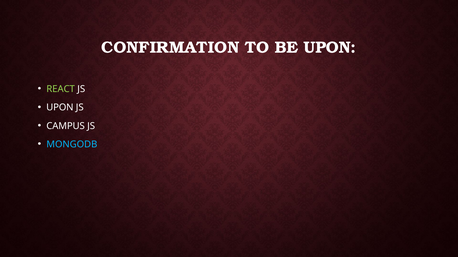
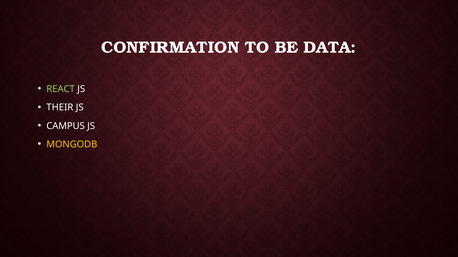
BE UPON: UPON -> DATA
UPON at (60, 108): UPON -> THEIR
MONGODB colour: light blue -> yellow
